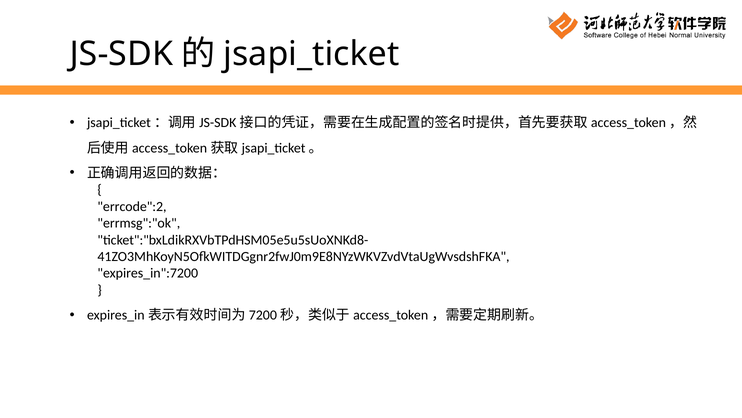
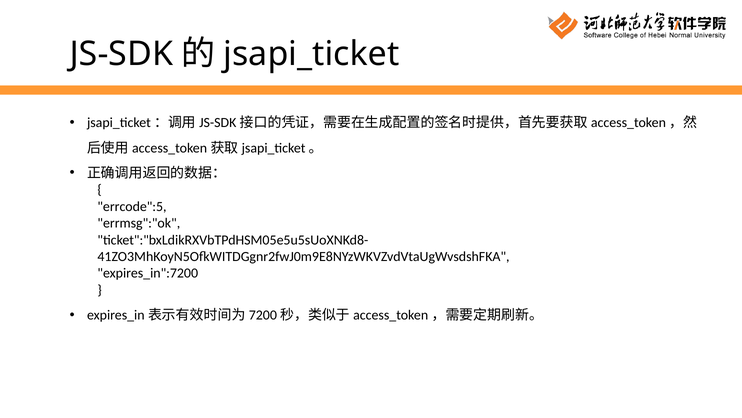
errcode":2: errcode":2 -> errcode":5
